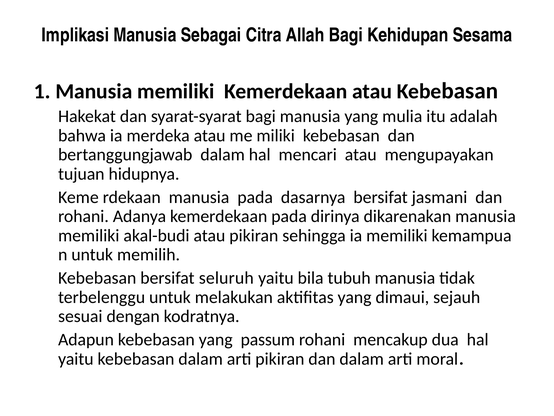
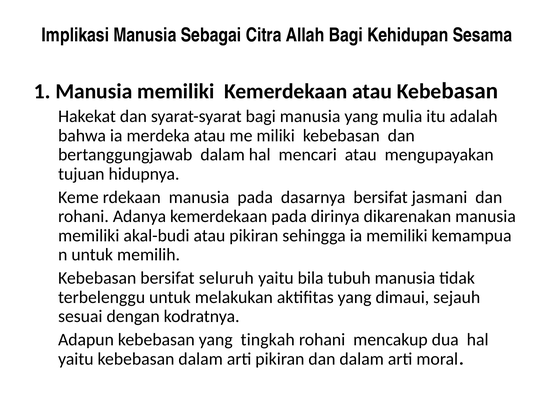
passum: passum -> tingkah
